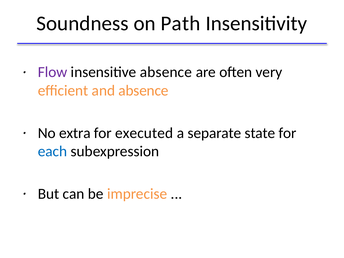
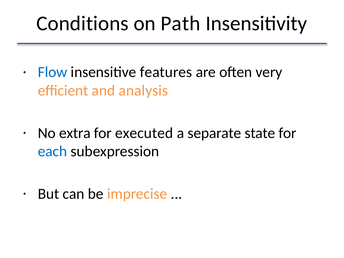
Soundness: Soundness -> Conditions
Flow colour: purple -> blue
insensitive absence: absence -> features
and absence: absence -> analysis
